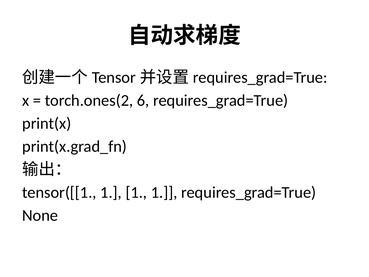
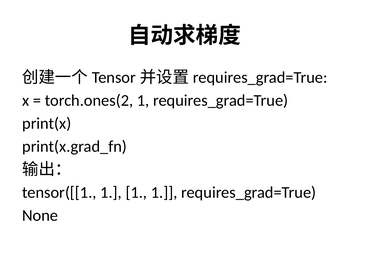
torch.ones(2 6: 6 -> 1
